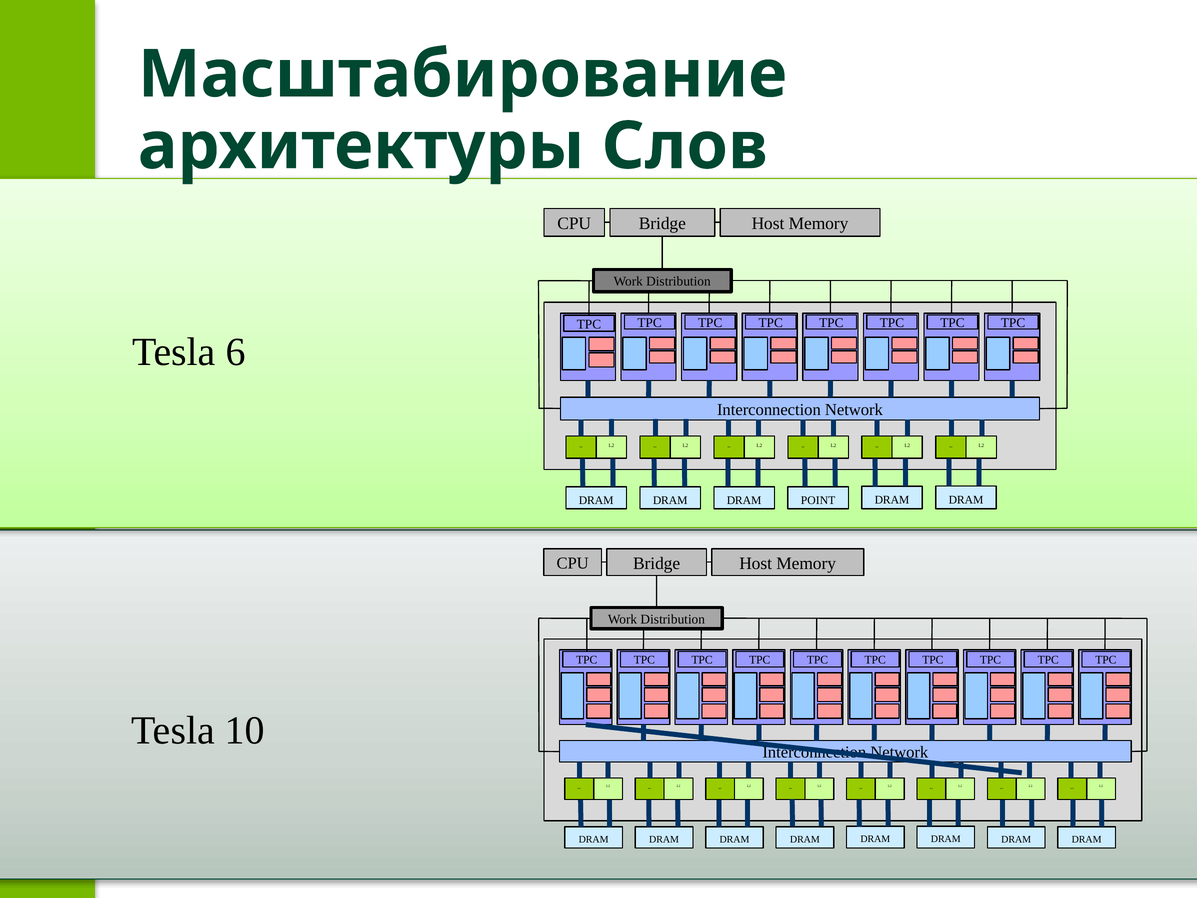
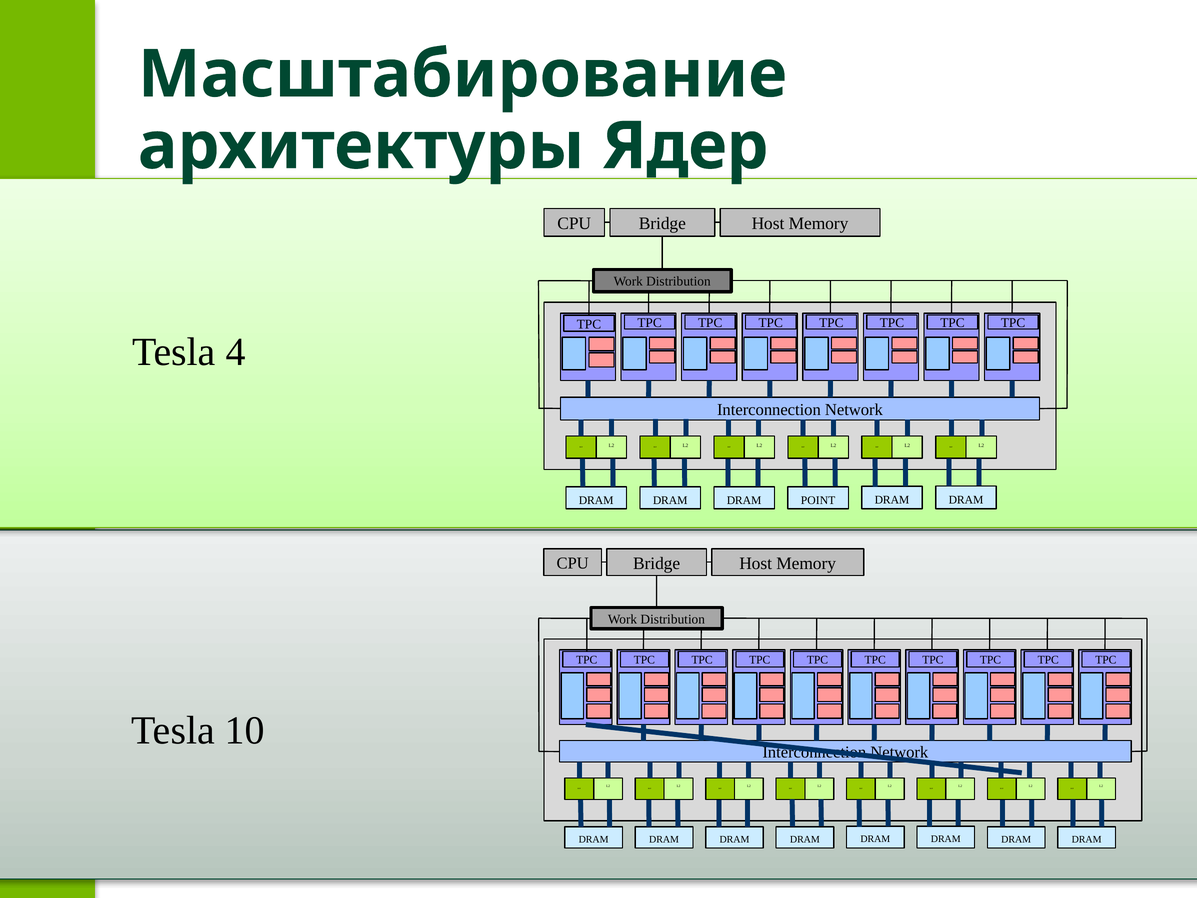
Слов: Слов -> Ядер
6: 6 -> 4
